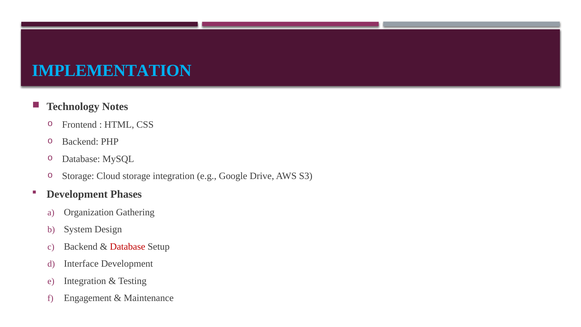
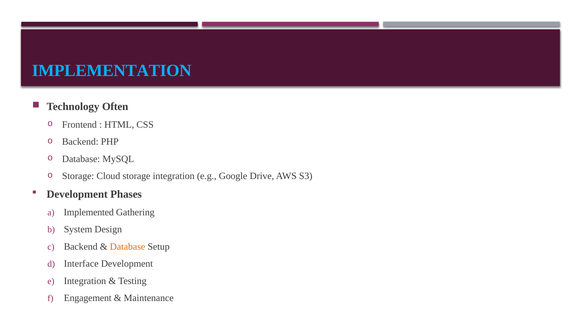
Notes: Notes -> Often
Organization: Organization -> Implemented
Database at (128, 246) colour: red -> orange
